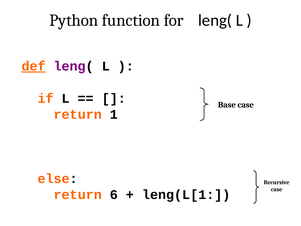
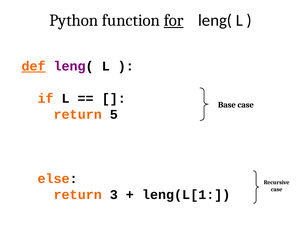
for underline: none -> present
1: 1 -> 5
6: 6 -> 3
